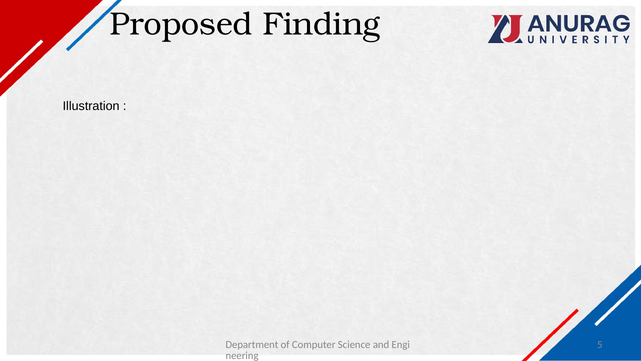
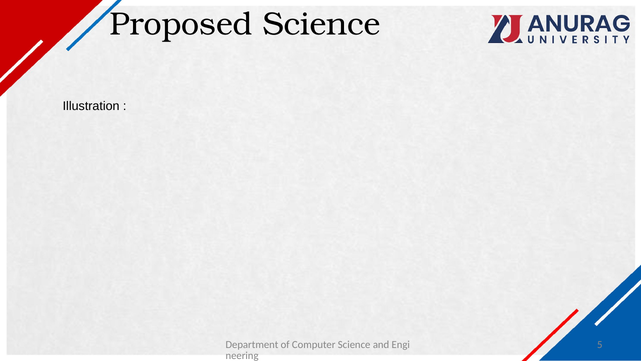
Proposed Finding: Finding -> Science
